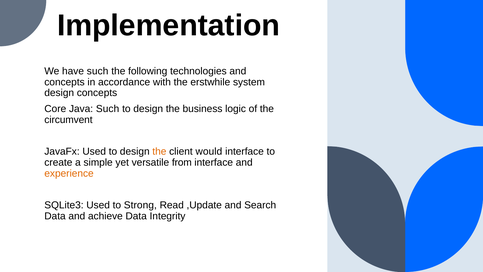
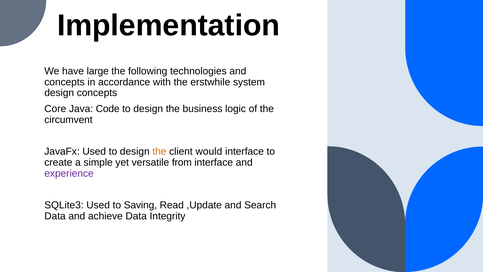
have such: such -> large
Java Such: Such -> Code
experience colour: orange -> purple
Strong: Strong -> Saving
